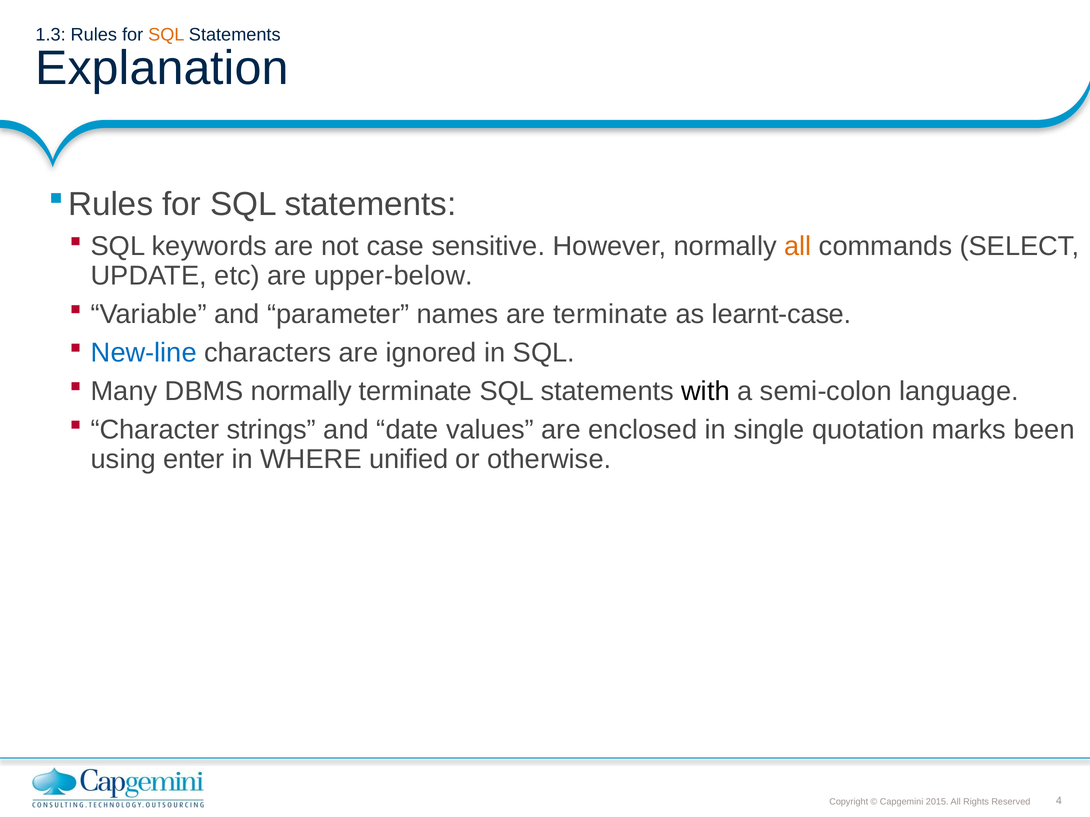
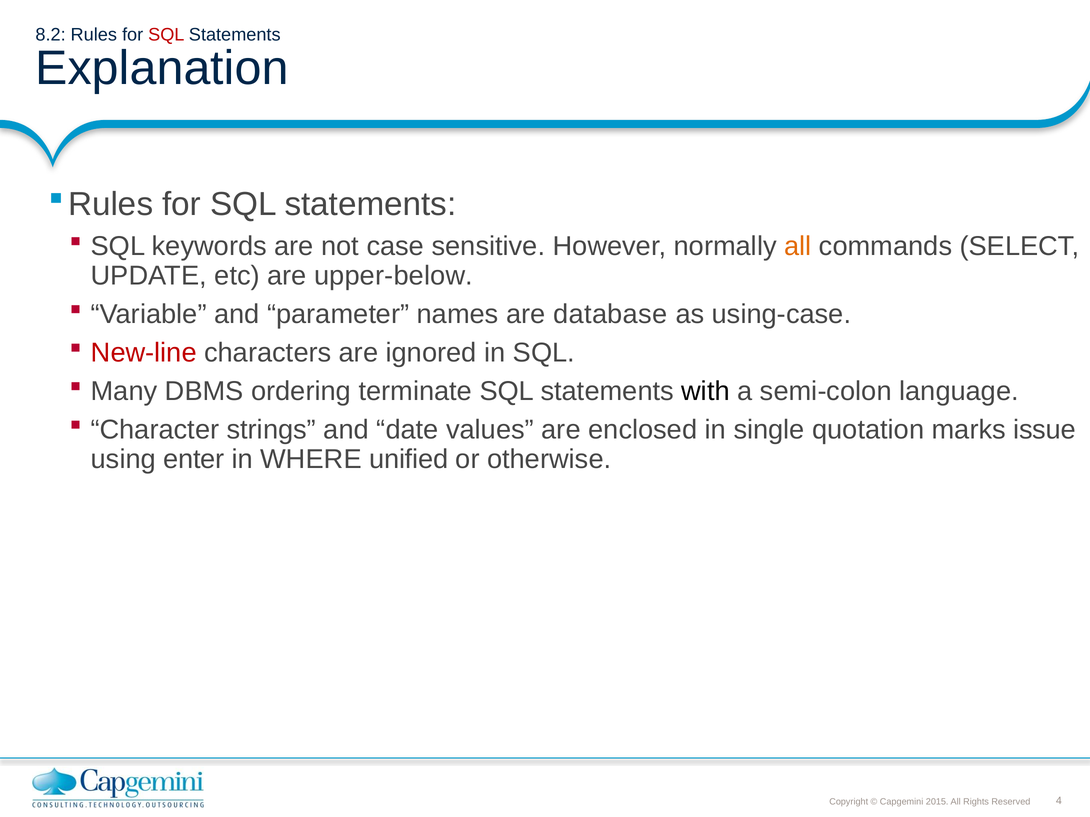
1.3: 1.3 -> 8.2
SQL at (166, 35) colour: orange -> red
are terminate: terminate -> database
learnt-case: learnt-case -> using-case
New-line colour: blue -> red
DBMS normally: normally -> ordering
been: been -> issue
